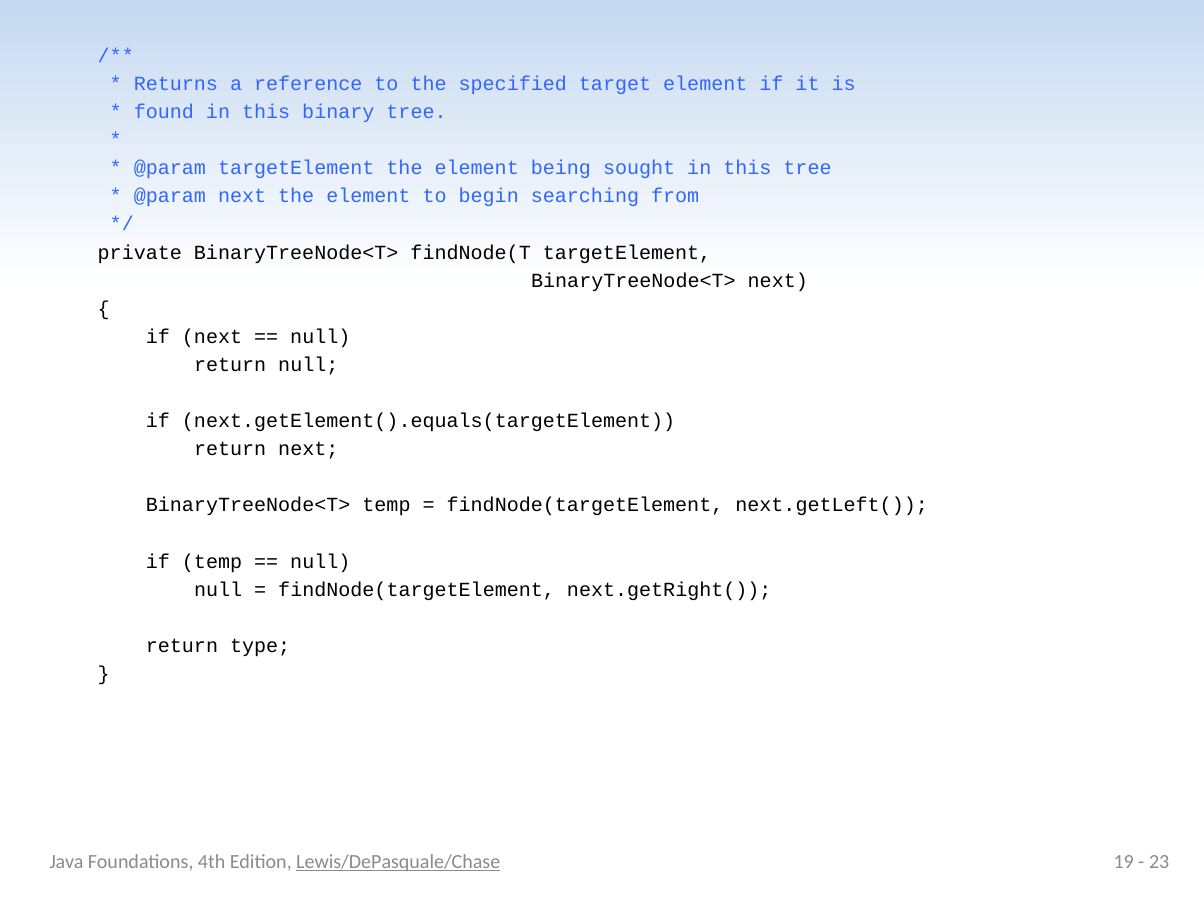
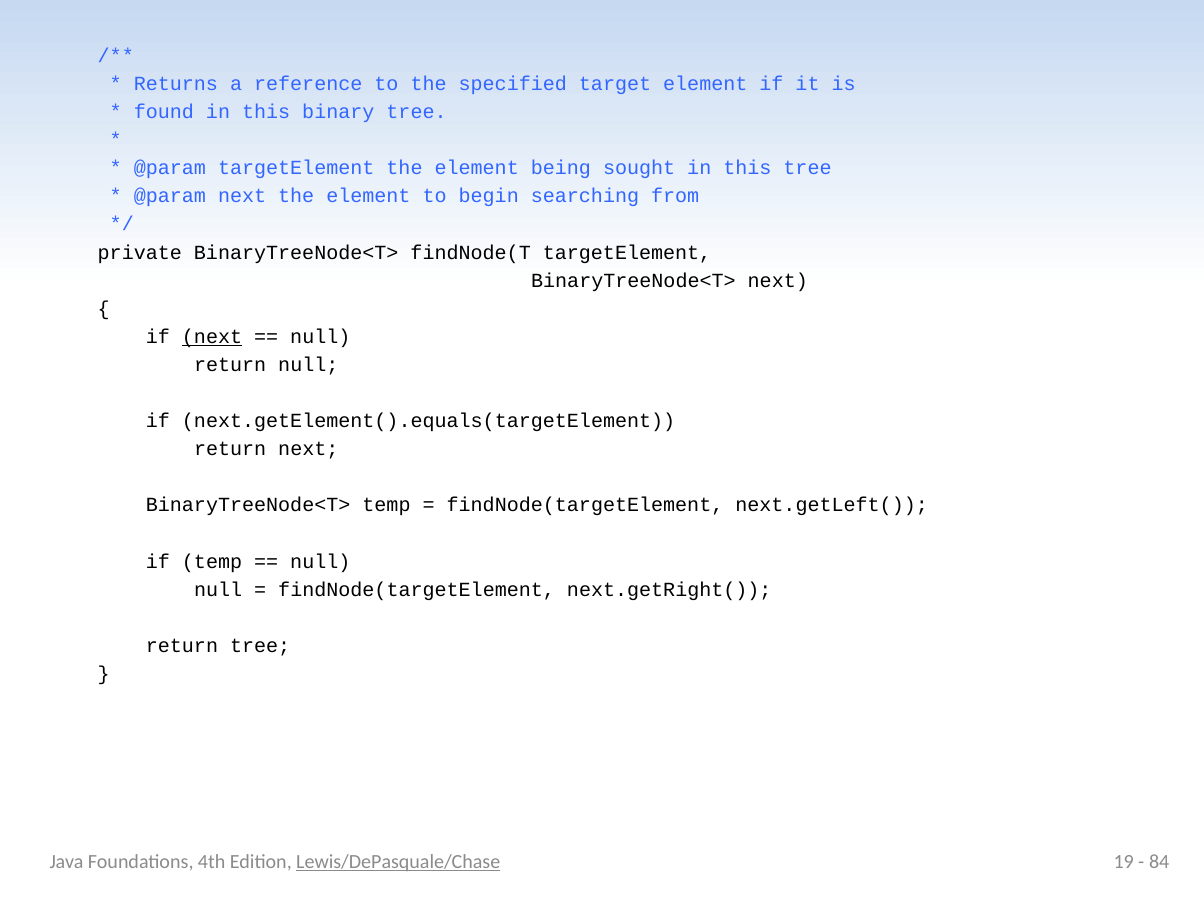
next at (212, 337) underline: none -> present
return type: type -> tree
23: 23 -> 84
